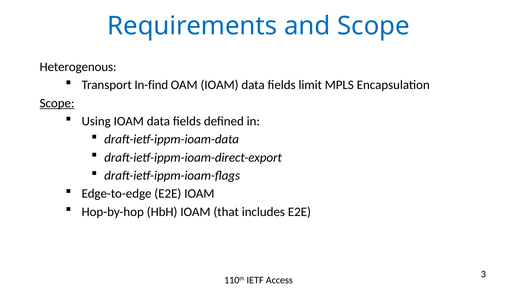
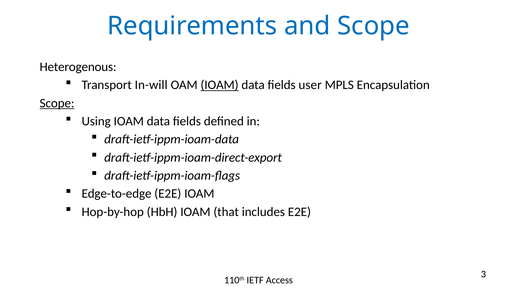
In-find: In-find -> In-will
IOAM at (220, 85) underline: none -> present
limit: limit -> user
